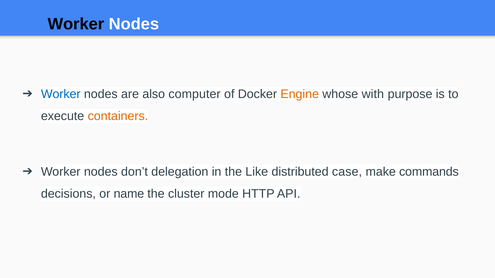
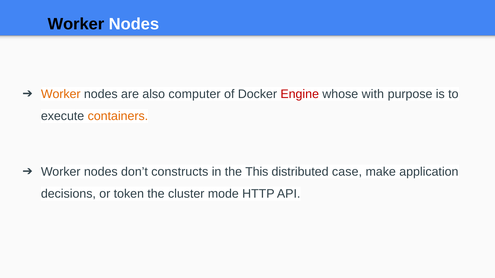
Worker at (61, 94) colour: blue -> orange
Engine colour: orange -> red
delegation: delegation -> constructs
Like: Like -> This
commands: commands -> application
name: name -> token
